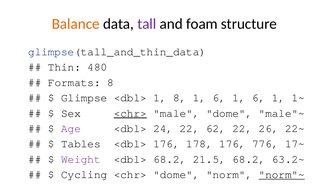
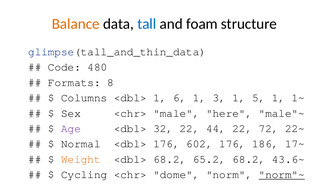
tall colour: purple -> blue
Thin: Thin -> Code
Glimpse: Glimpse -> Columns
1 8: 8 -> 6
6 at (219, 98): 6 -> 3
6 at (259, 98): 6 -> 5
<chr> at (130, 113) underline: present -> none
male dome: dome -> here
24: 24 -> 32
62: 62 -> 44
26: 26 -> 72
Tables: Tables -> Normal
178: 178 -> 602
776: 776 -> 186
Weight colour: purple -> orange
21.5: 21.5 -> 65.2
63.2~: 63.2~ -> 43.6~
